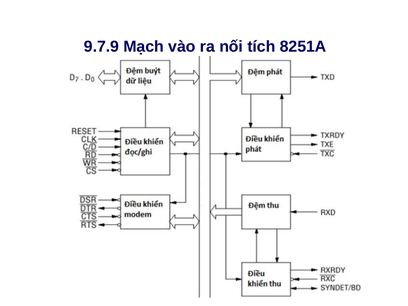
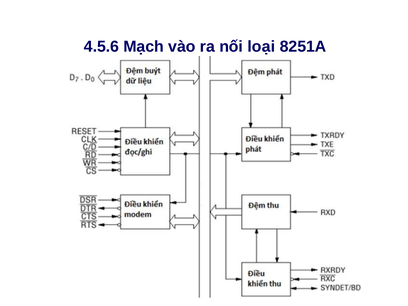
9.7.9: 9.7.9 -> 4.5.6
tích: tích -> loại
